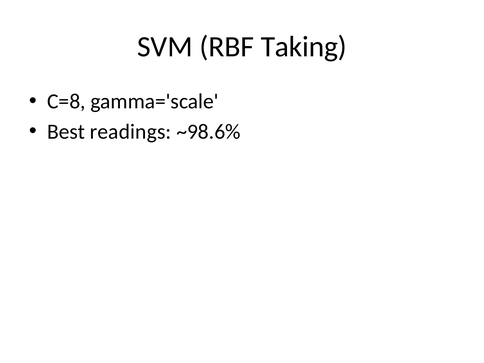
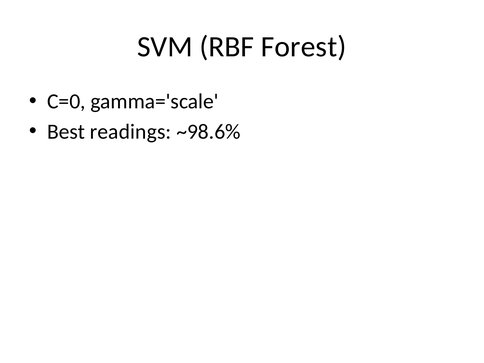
Taking: Taking -> Forest
C=8: C=8 -> C=0
